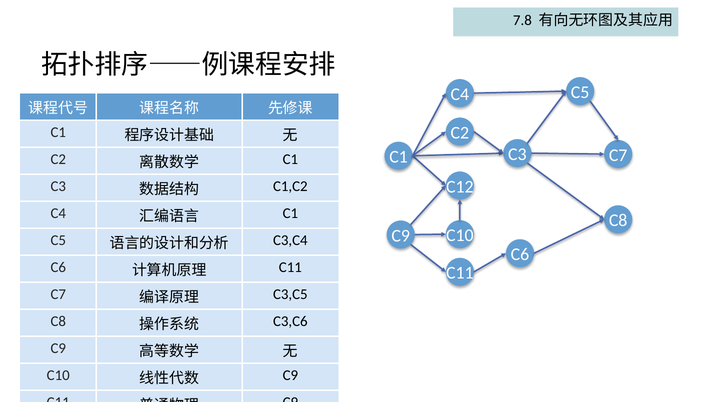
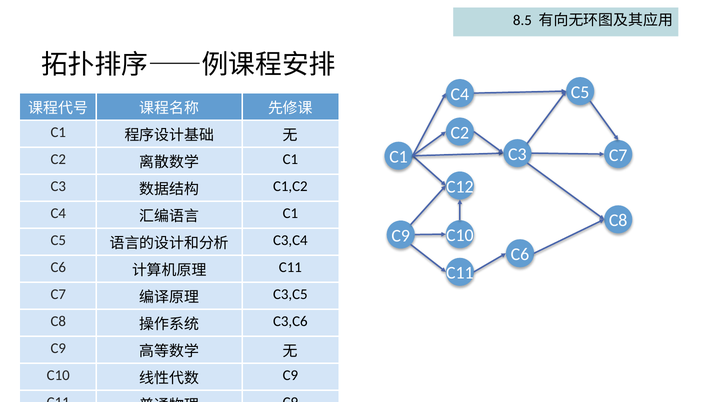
7.8: 7.8 -> 8.5
